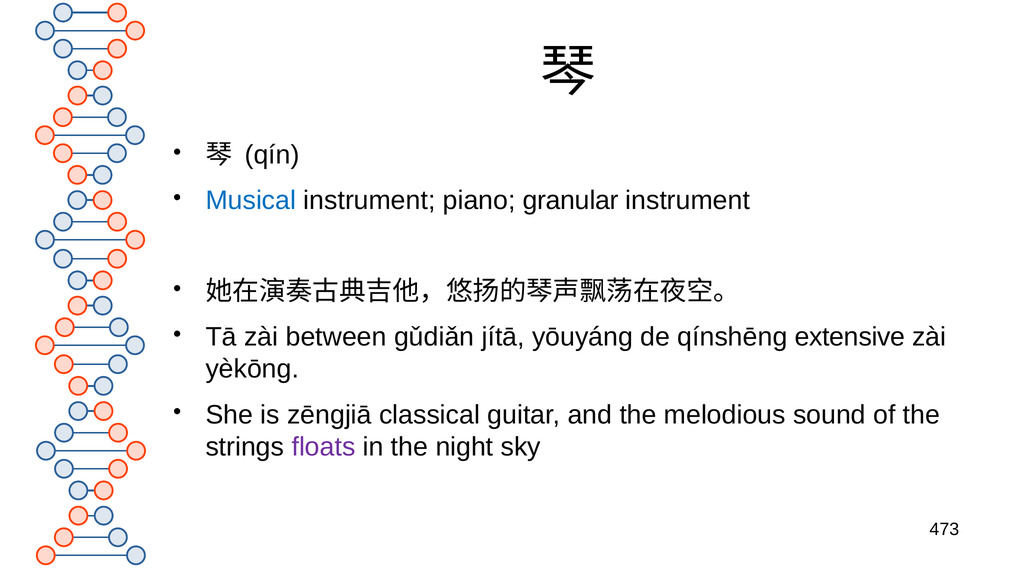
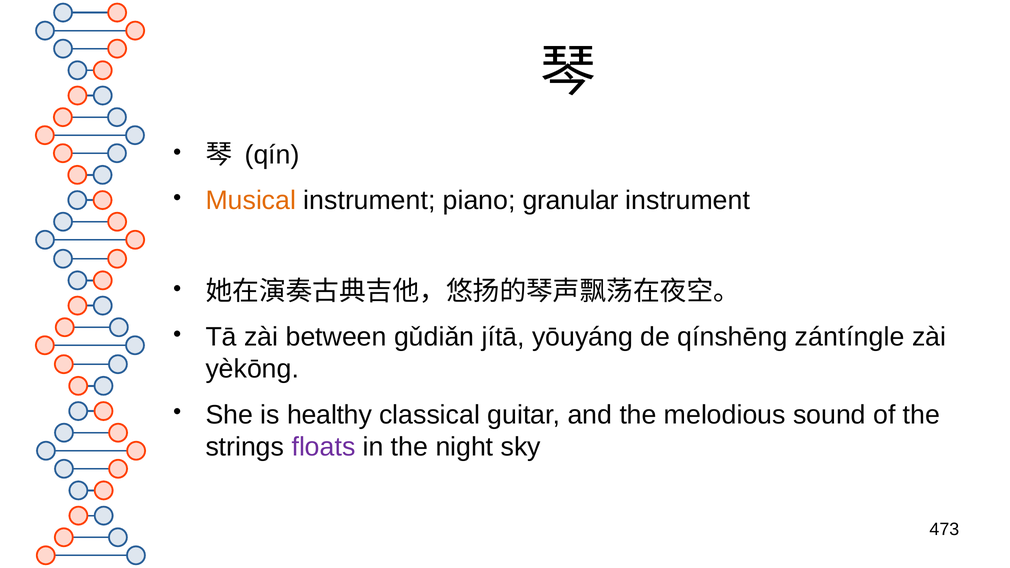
Musical colour: blue -> orange
extensive: extensive -> zántíngle
zēngjiā: zēngjiā -> healthy
